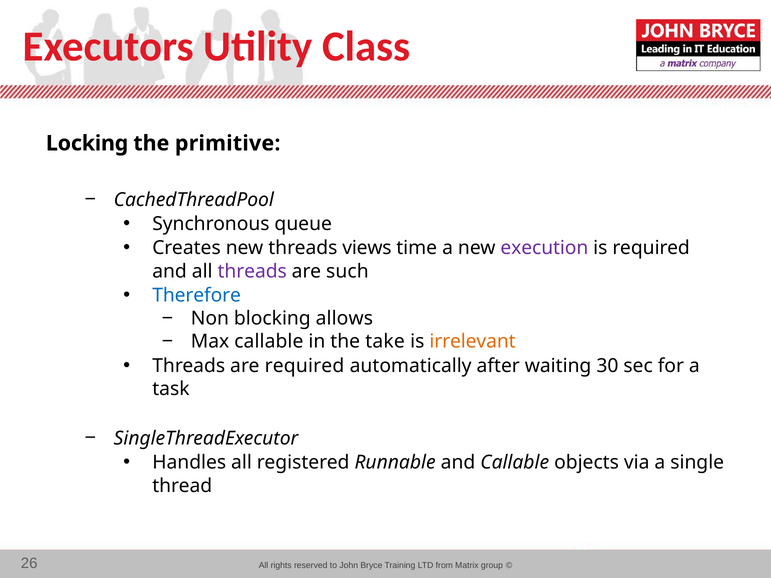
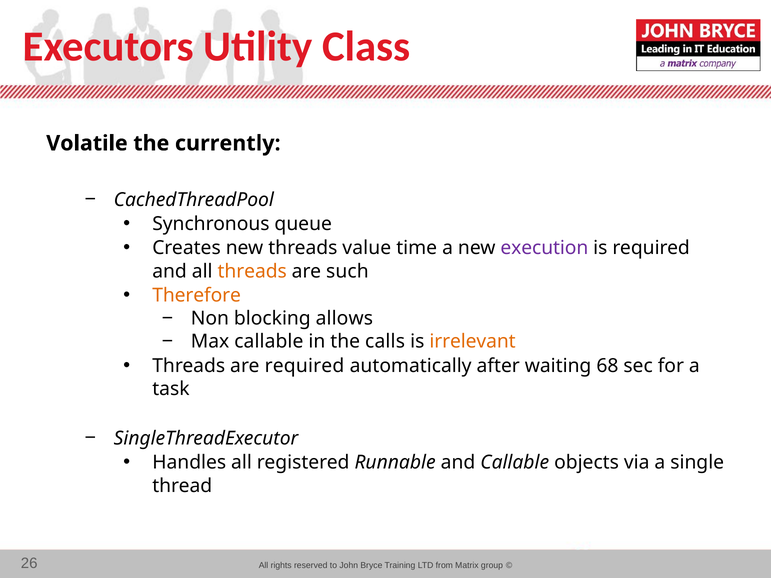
Locking: Locking -> Volatile
primitive: primitive -> currently
views: views -> value
threads at (252, 271) colour: purple -> orange
Therefore colour: blue -> orange
take: take -> calls
30: 30 -> 68
